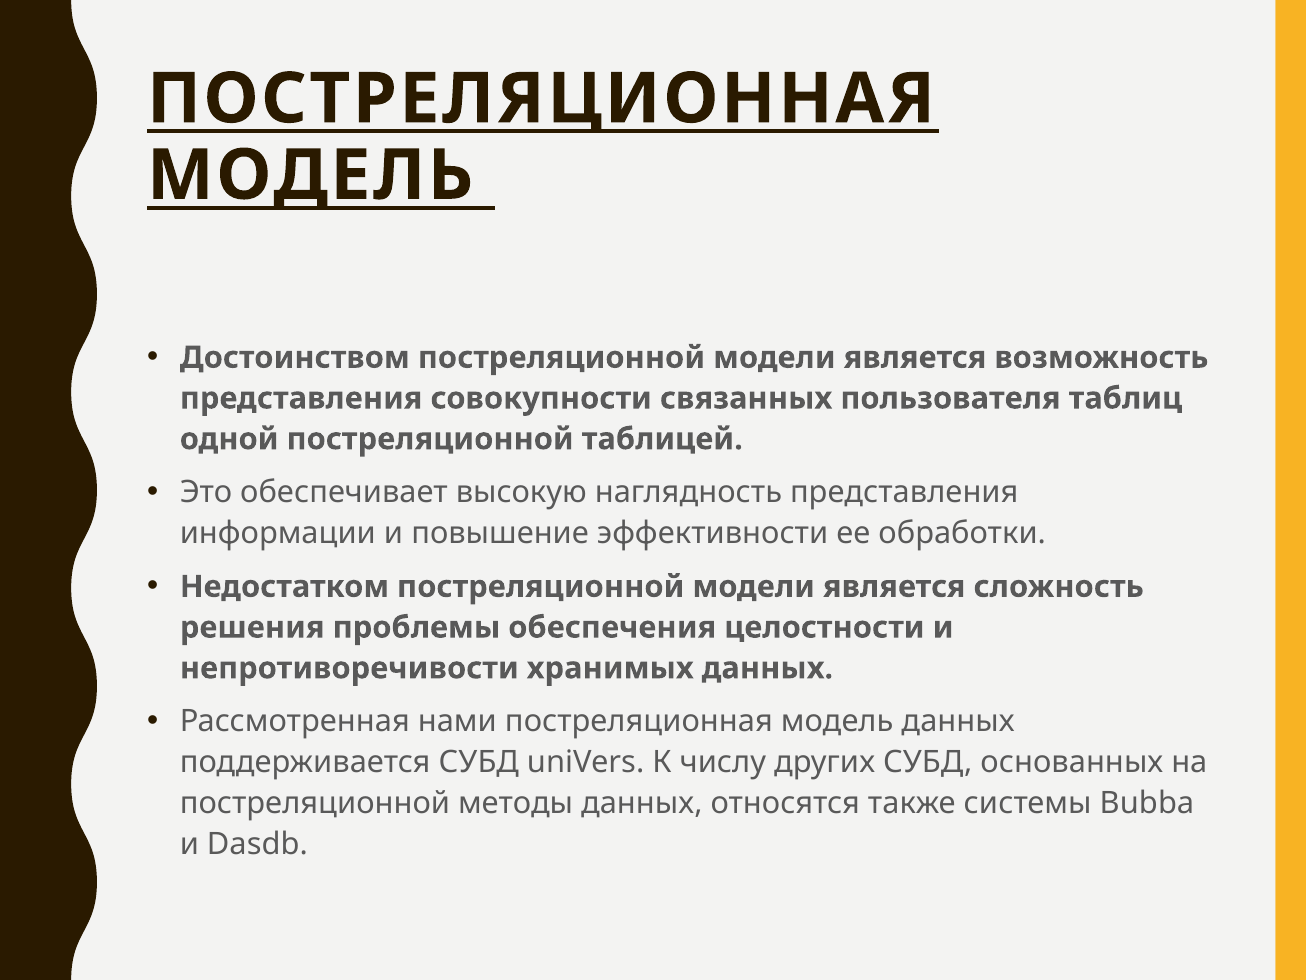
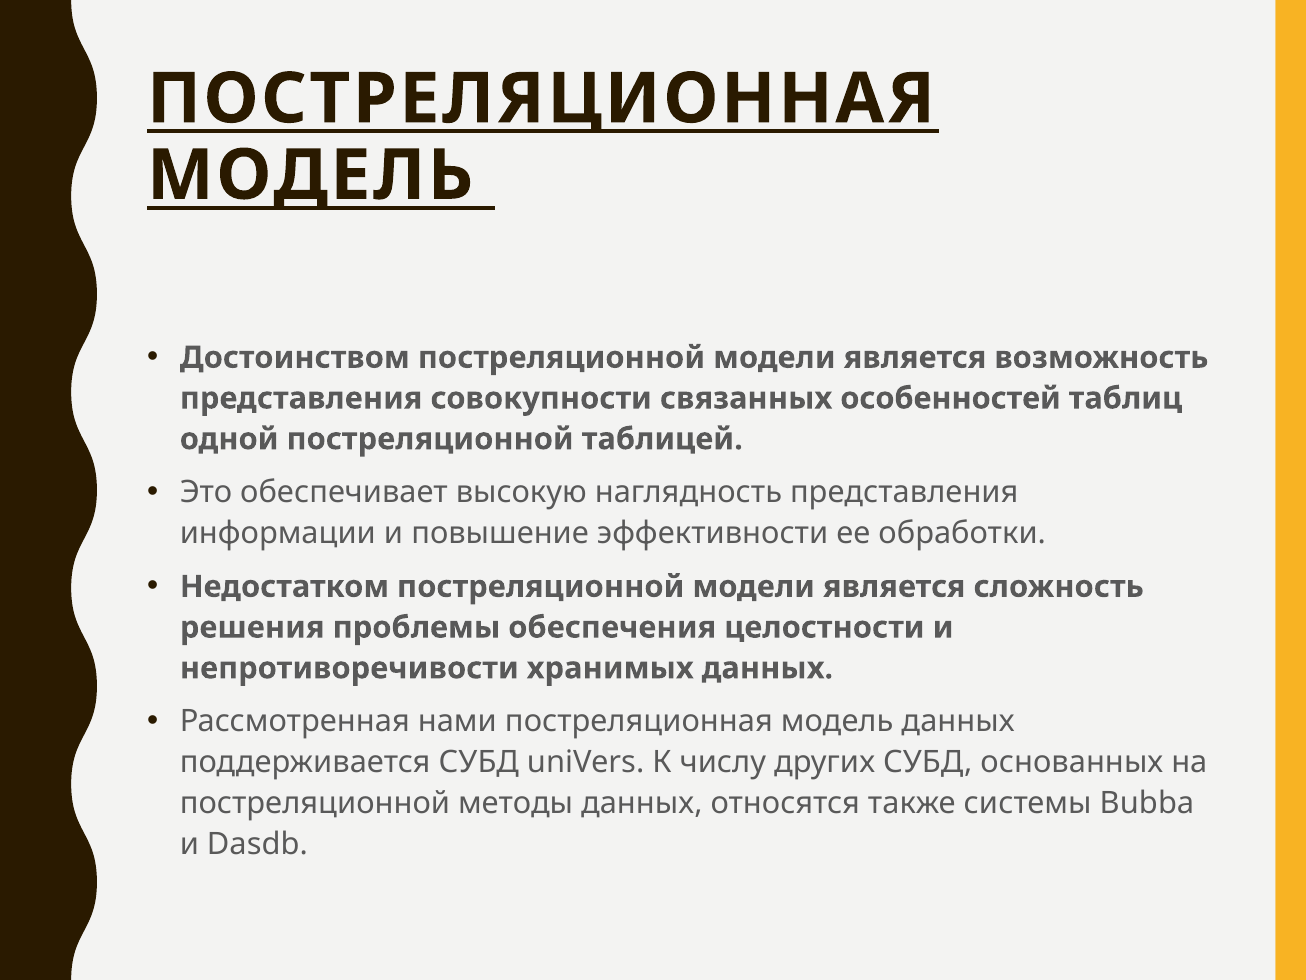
пользователя: пользователя -> особенностей
